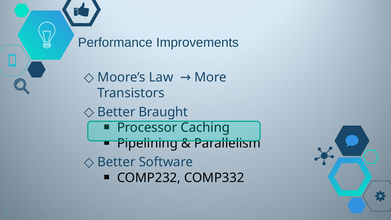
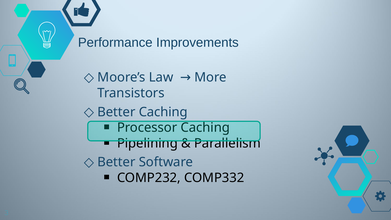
Better Braught: Braught -> Caching
